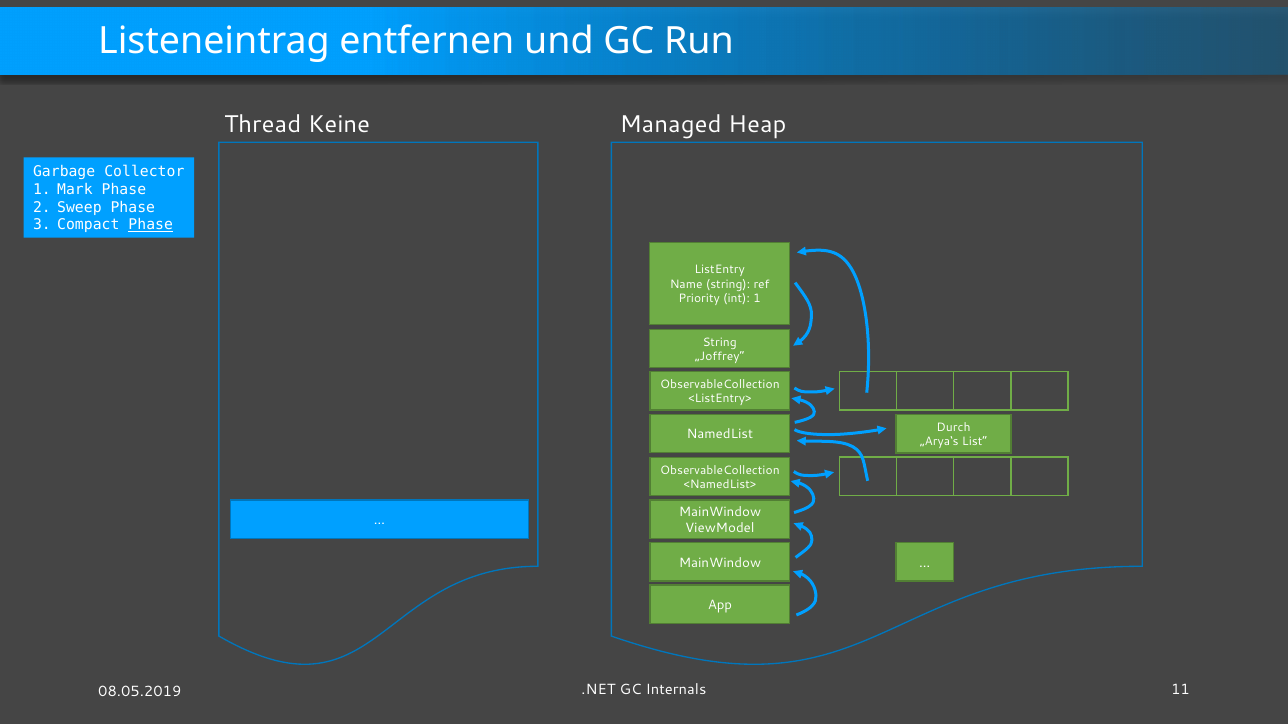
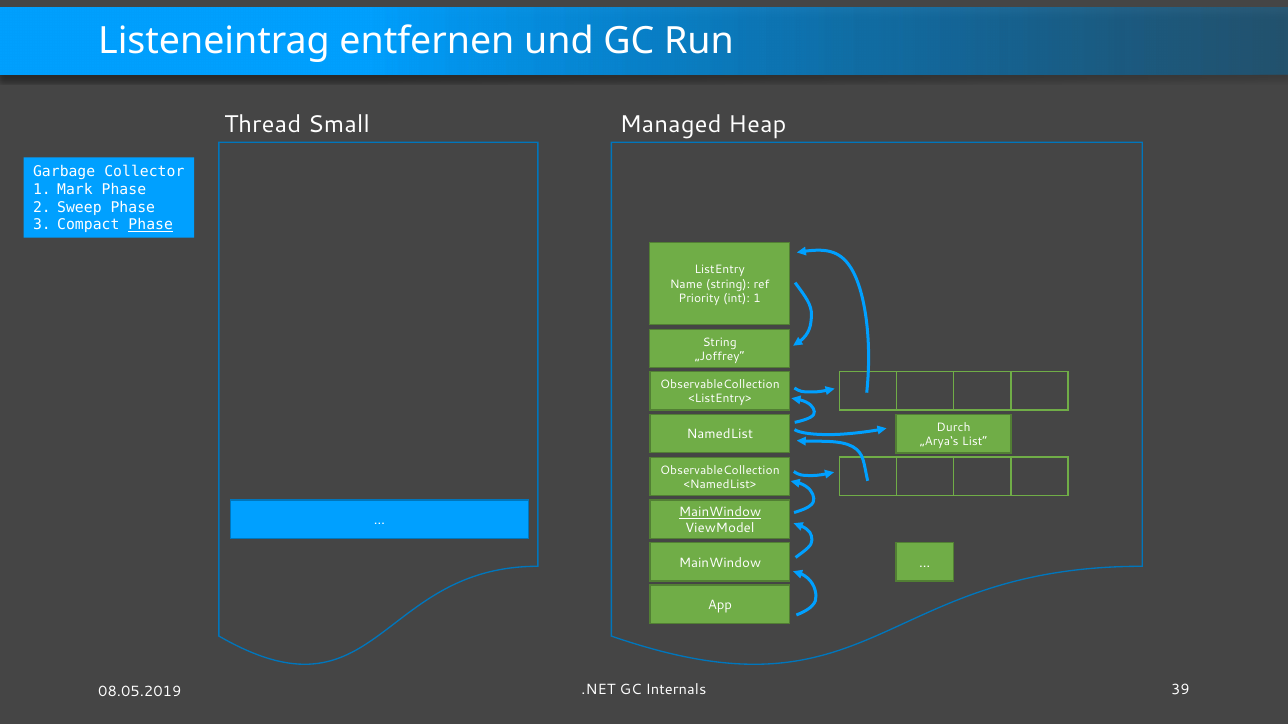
Keine: Keine -> Small
MainWindow at (720, 512) underline: none -> present
11: 11 -> 39
